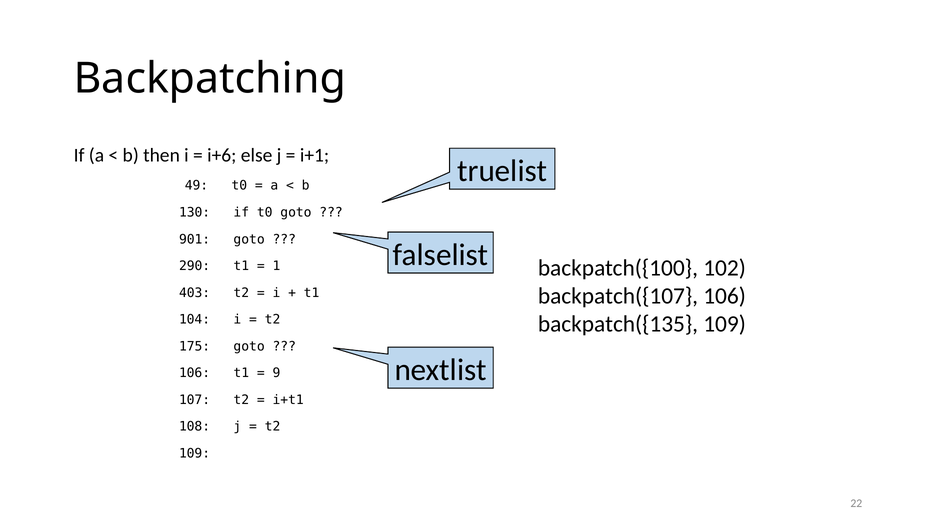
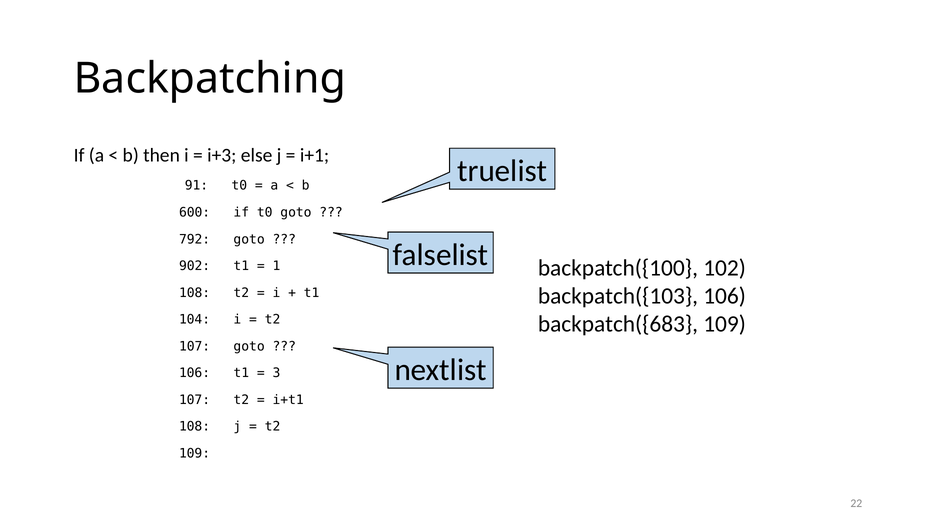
i+6: i+6 -> i+3
49: 49 -> 91
130: 130 -> 600
901: 901 -> 792
290: 290 -> 902
backpatch({107: backpatch({107 -> backpatch({103
403 at (195, 293): 403 -> 108
backpatch({135: backpatch({135 -> backpatch({683
175 at (195, 346): 175 -> 107
9: 9 -> 3
